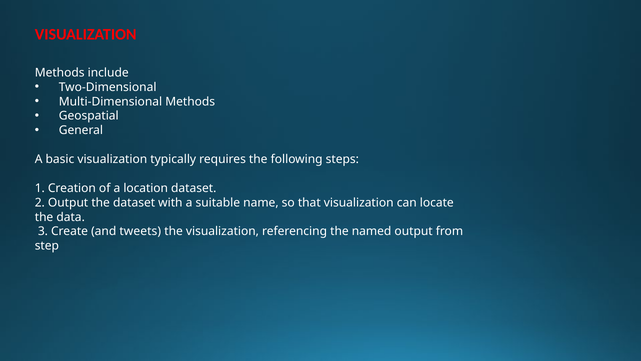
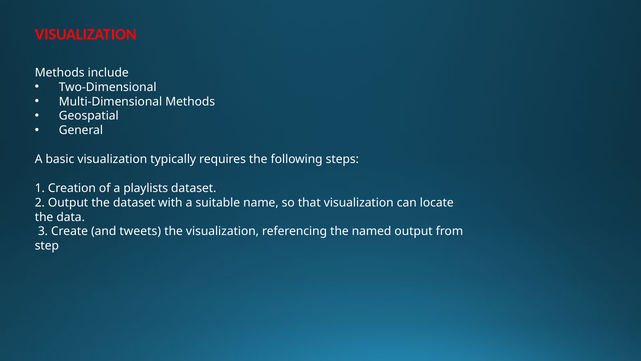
location: location -> playlists
